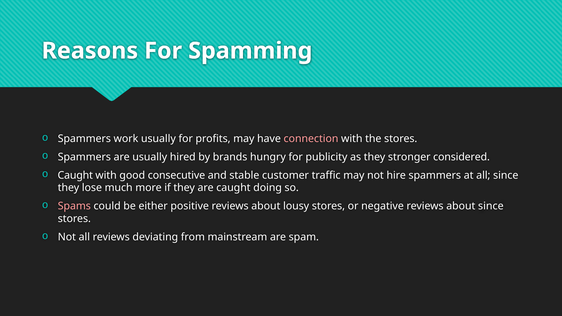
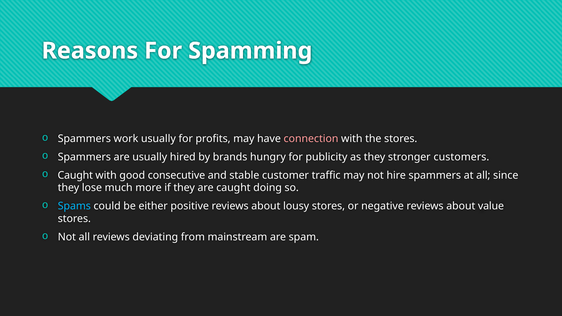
considered: considered -> customers
Spams colour: pink -> light blue
about since: since -> value
